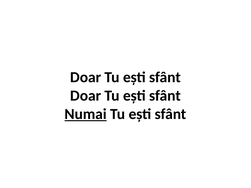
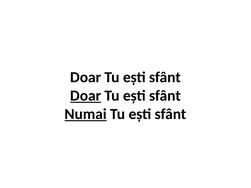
Doar at (86, 96) underline: none -> present
